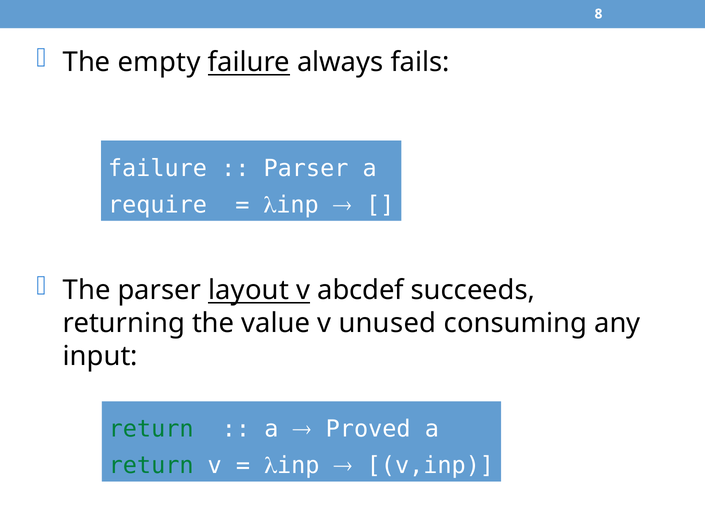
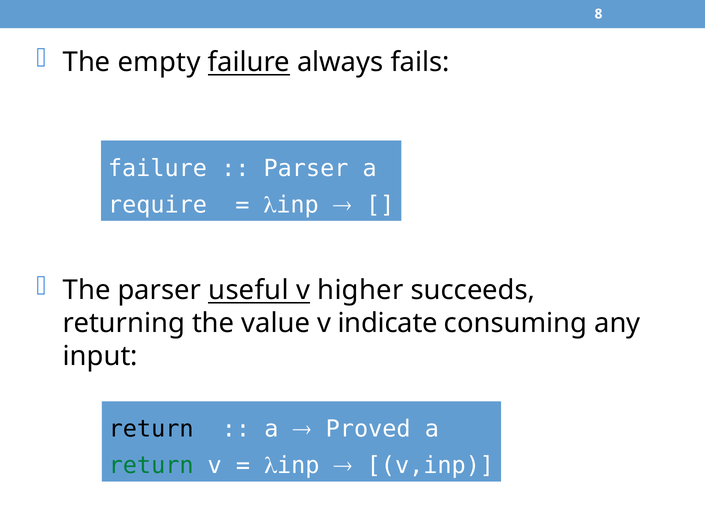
layout: layout -> useful
abcdef: abcdef -> higher
unused: unused -> indicate
return at (151, 429) colour: green -> black
